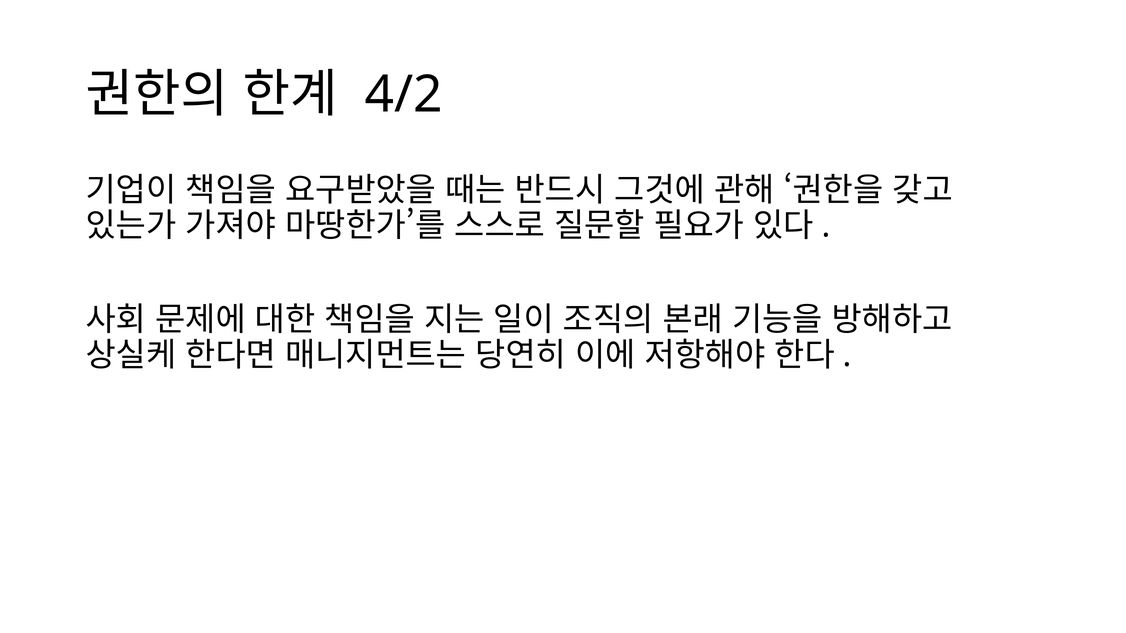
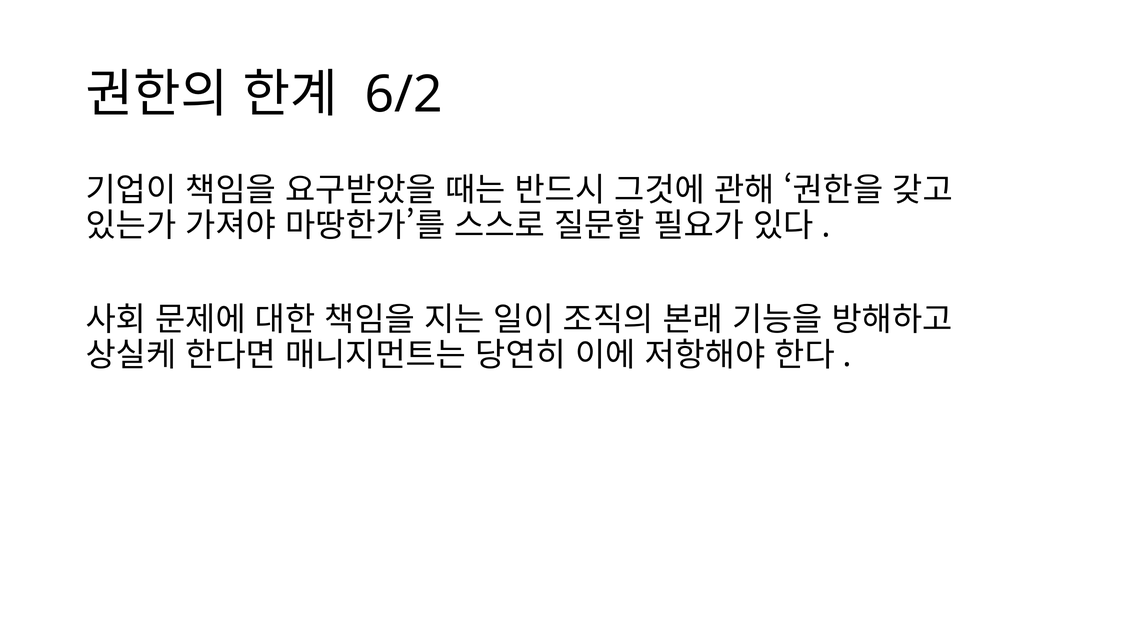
4/2: 4/2 -> 6/2
